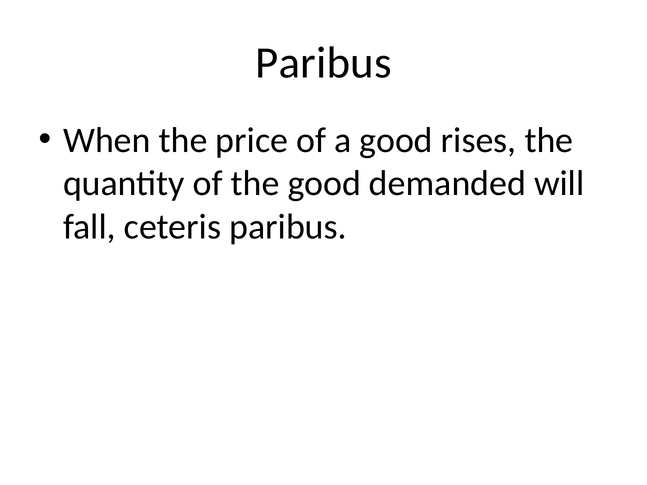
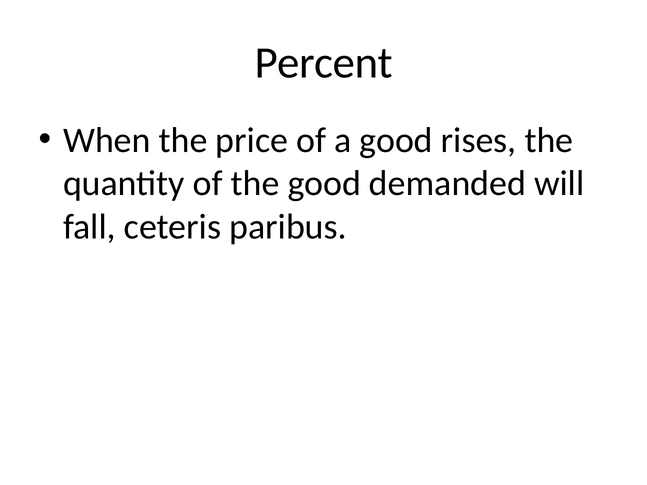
Paribus at (323, 63): Paribus -> Percent
